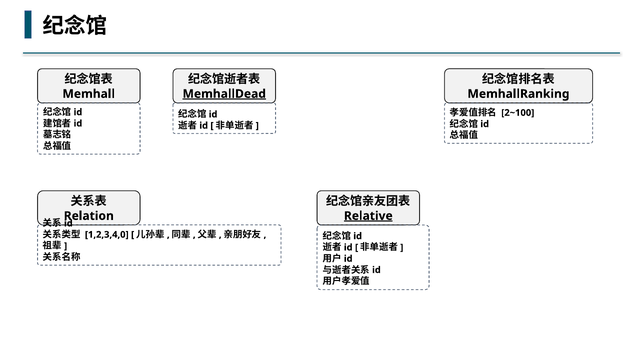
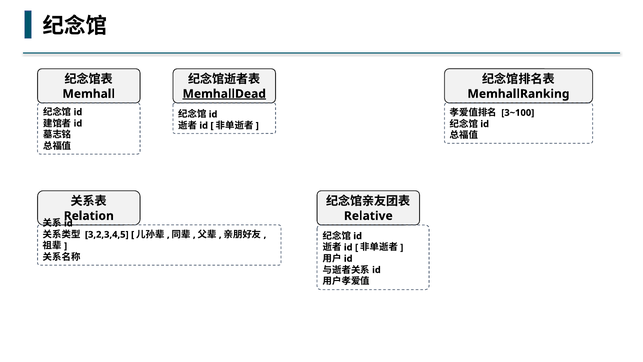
2~100: 2~100 -> 3~100
Relative underline: present -> none
1,2,3,4,0: 1,2,3,4,0 -> 3,2,3,4,5
